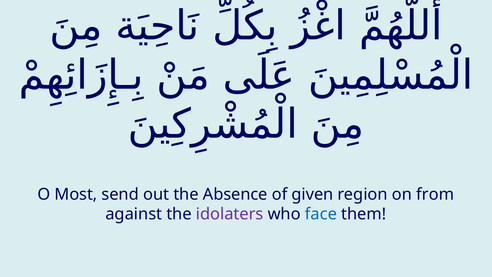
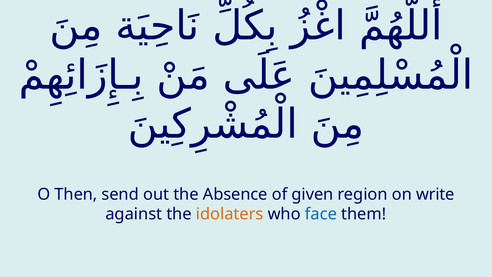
Most: Most -> Then
from: from -> write
idolaters colour: purple -> orange
